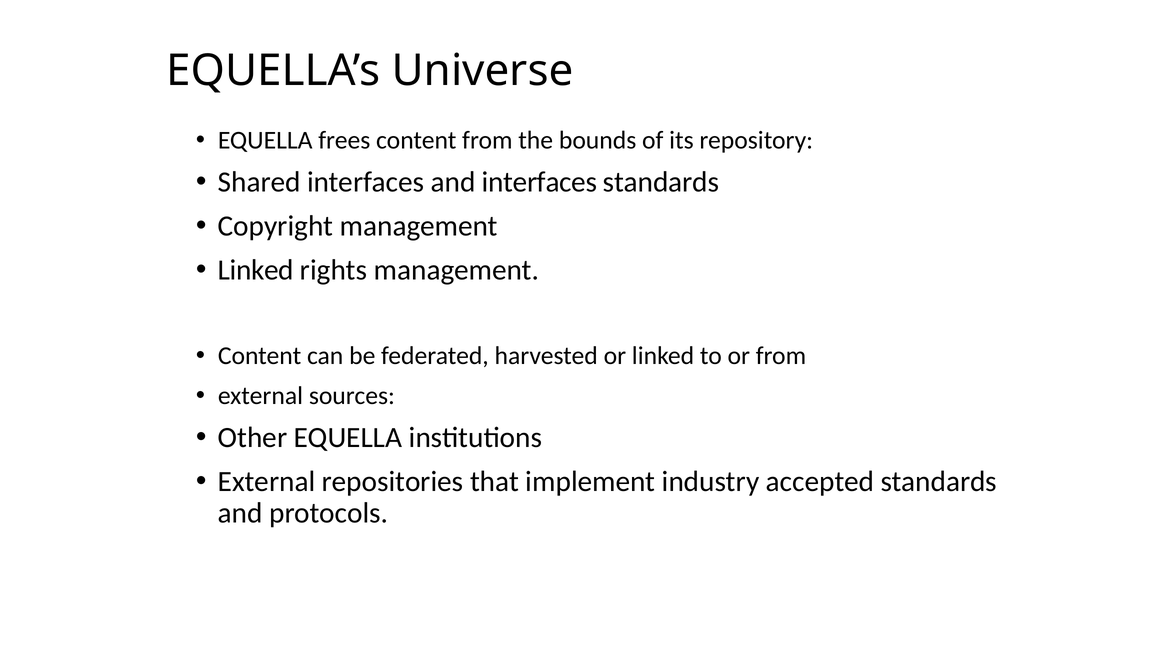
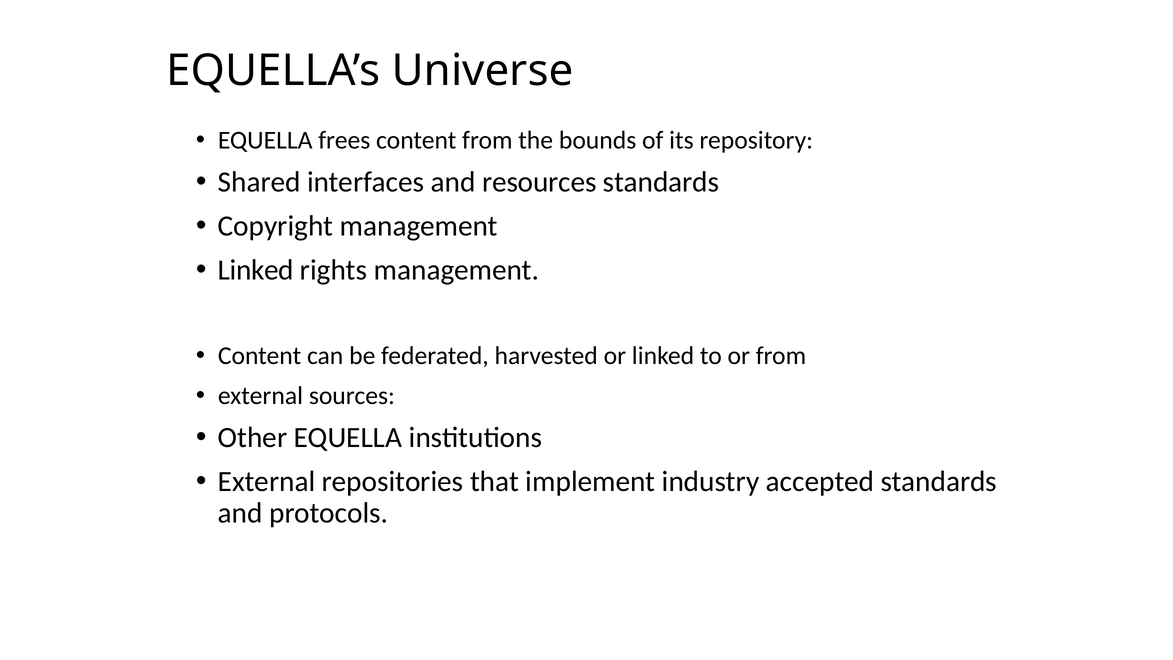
and interfaces: interfaces -> resources
